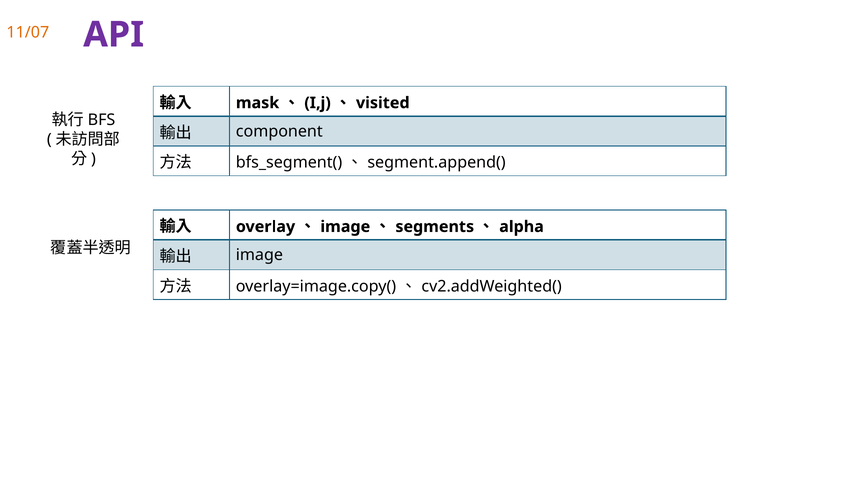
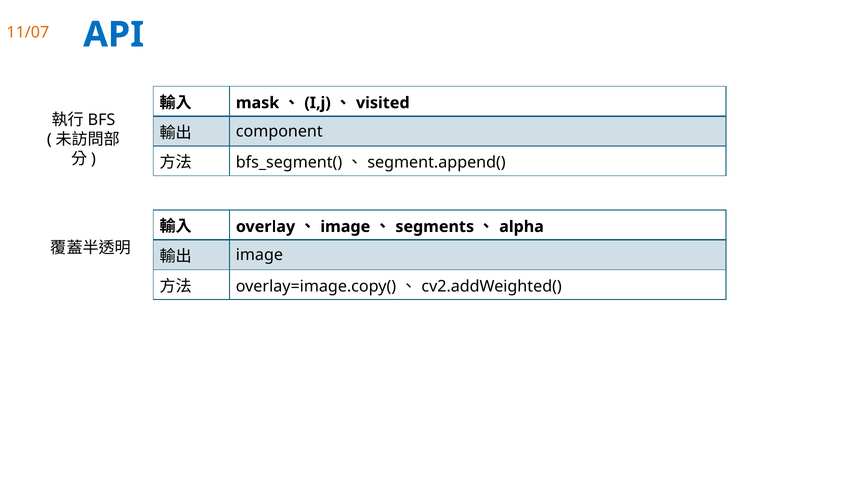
API colour: purple -> blue
